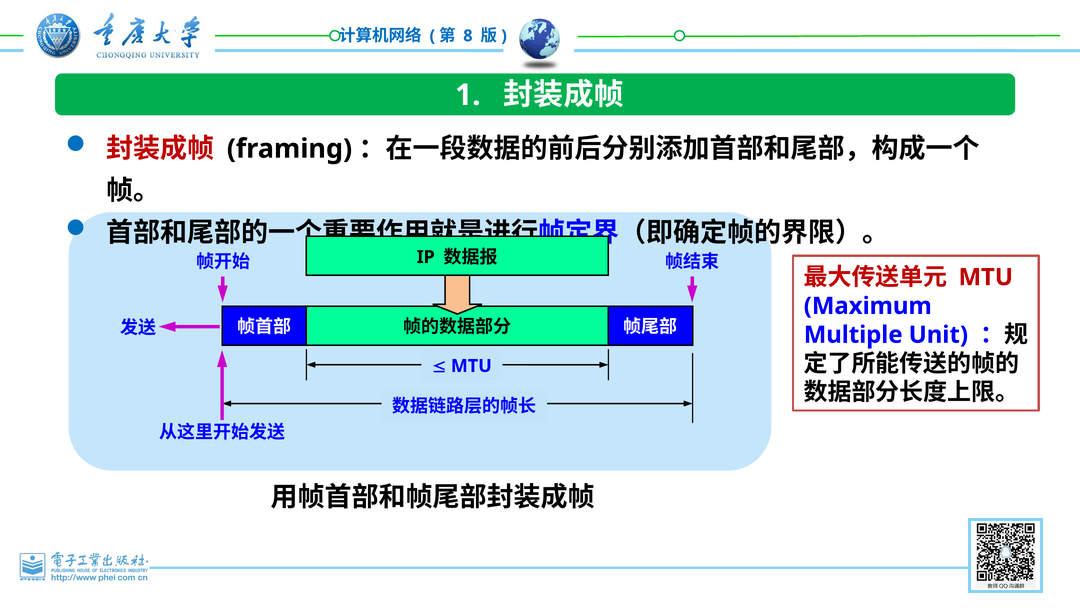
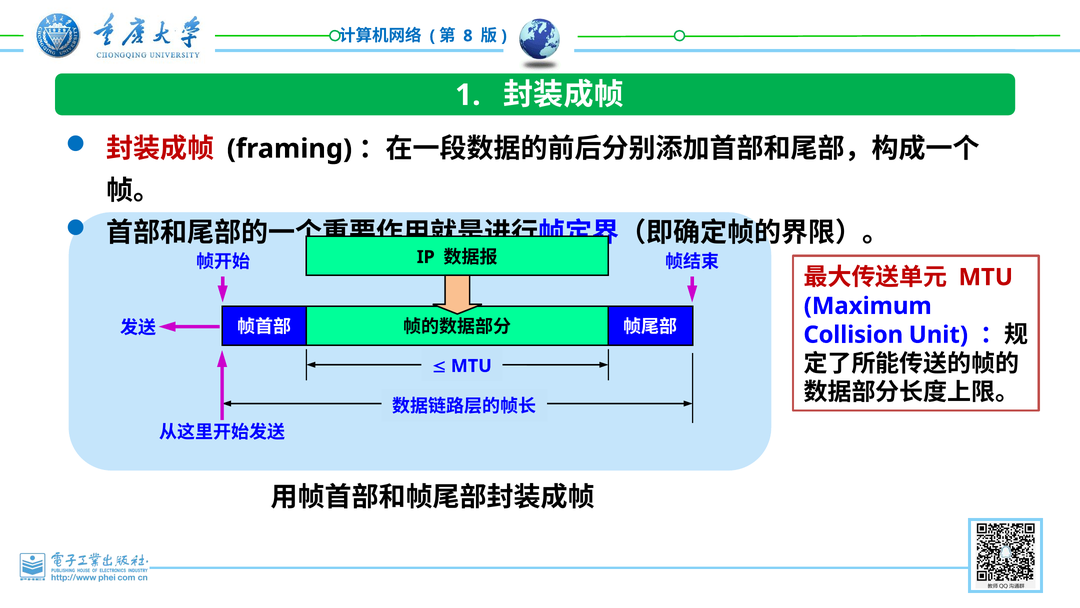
Multiple: Multiple -> Collision
